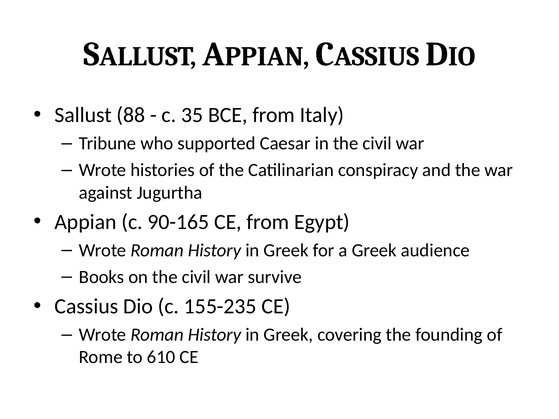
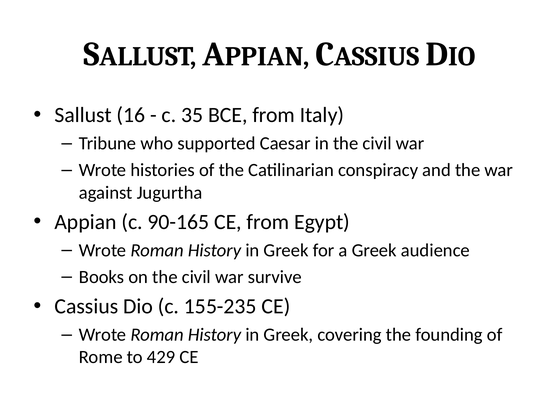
88: 88 -> 16
610: 610 -> 429
